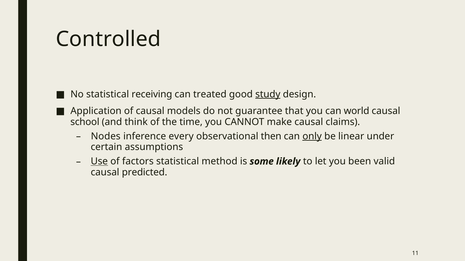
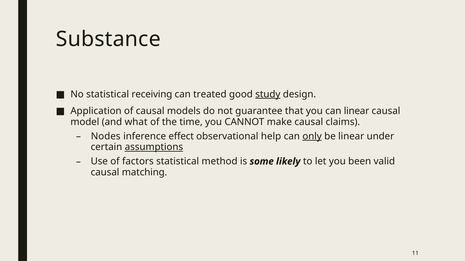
Controlled: Controlled -> Substance
can world: world -> linear
school: school -> model
think: think -> what
every: every -> effect
then: then -> help
assumptions underline: none -> present
Use underline: present -> none
predicted: predicted -> matching
